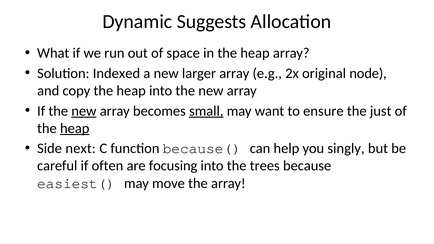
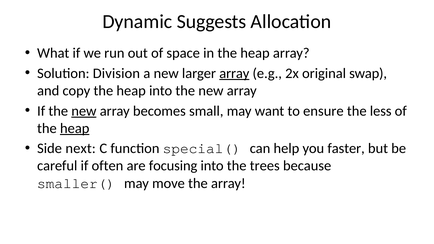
Indexed: Indexed -> Division
array at (234, 73) underline: none -> present
node: node -> swap
small underline: present -> none
just: just -> less
because(: because( -> special(
singly: singly -> faster
easiest(: easiest( -> smaller(
